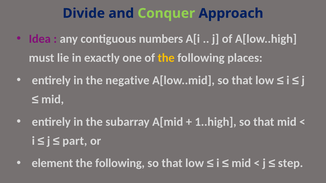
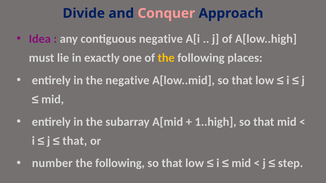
Conquer colour: light green -> pink
contiguous numbers: numbers -> negative
part at (75, 141): part -> that
element: element -> number
